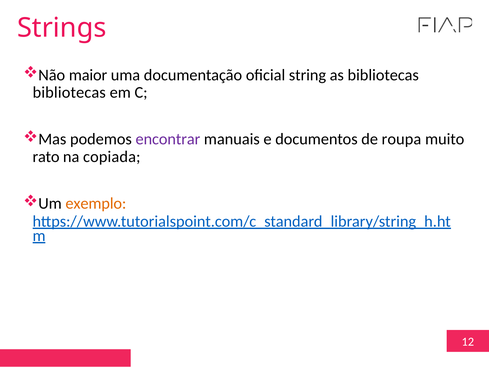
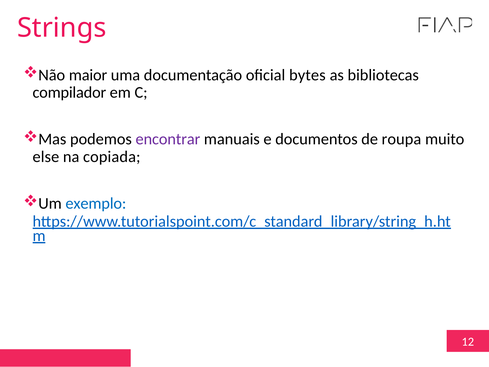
string: string -> bytes
bibliotecas at (69, 93): bibliotecas -> compilador
rato: rato -> else
exemplo colour: orange -> blue
